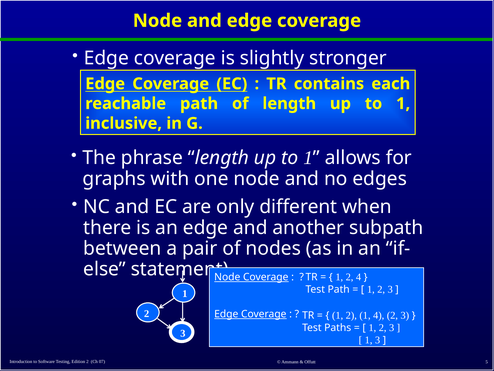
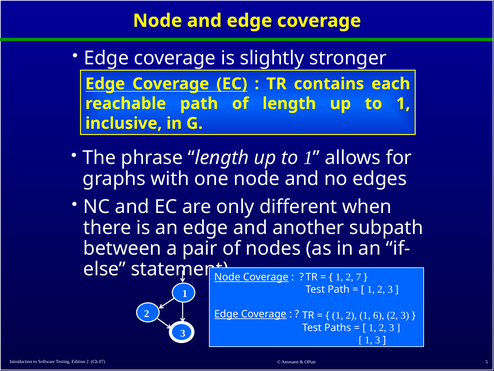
2 4: 4 -> 7
1 4: 4 -> 6
